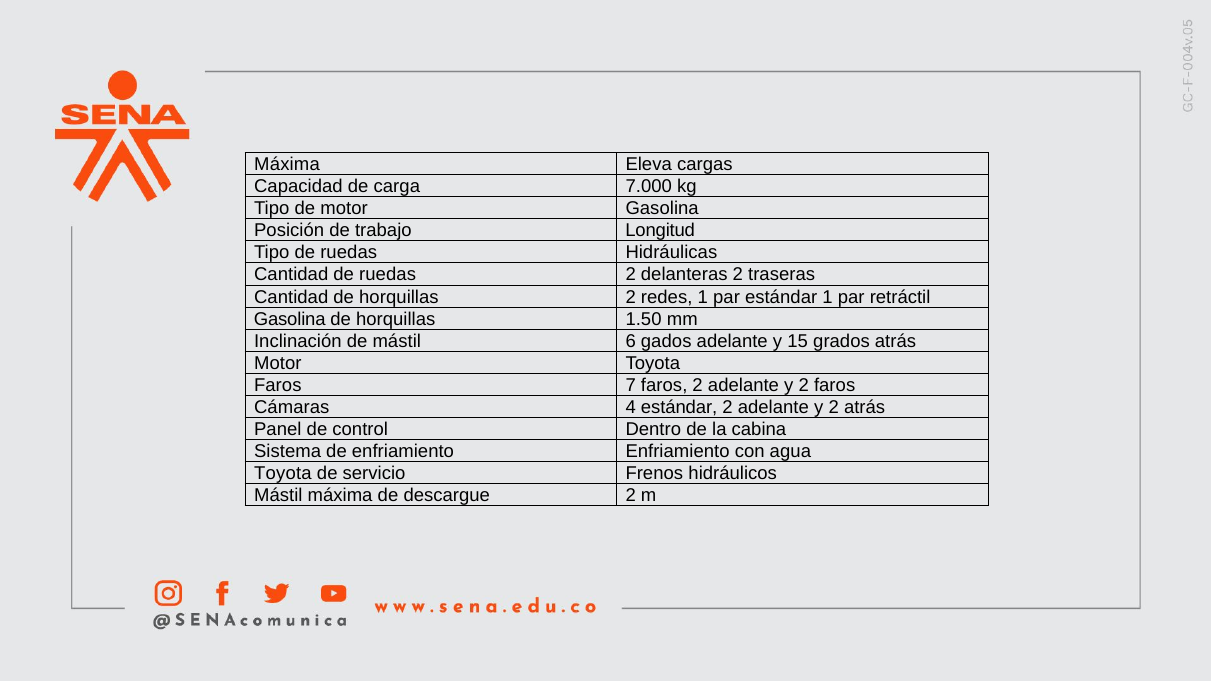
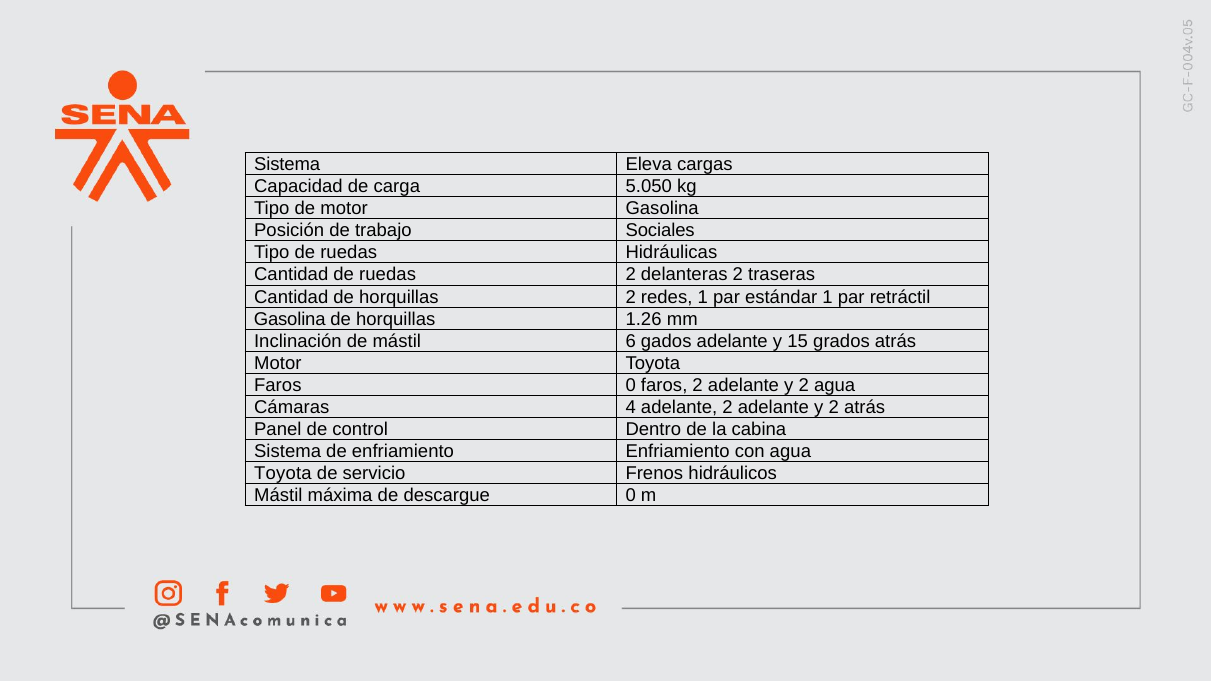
Máxima at (287, 165): Máxima -> Sistema
7.000: 7.000 -> 5.050
Longitud: Longitud -> Sociales
1.50: 1.50 -> 1.26
Faros 7: 7 -> 0
2 faros: faros -> agua
4 estándar: estándar -> adelante
descargue 2: 2 -> 0
